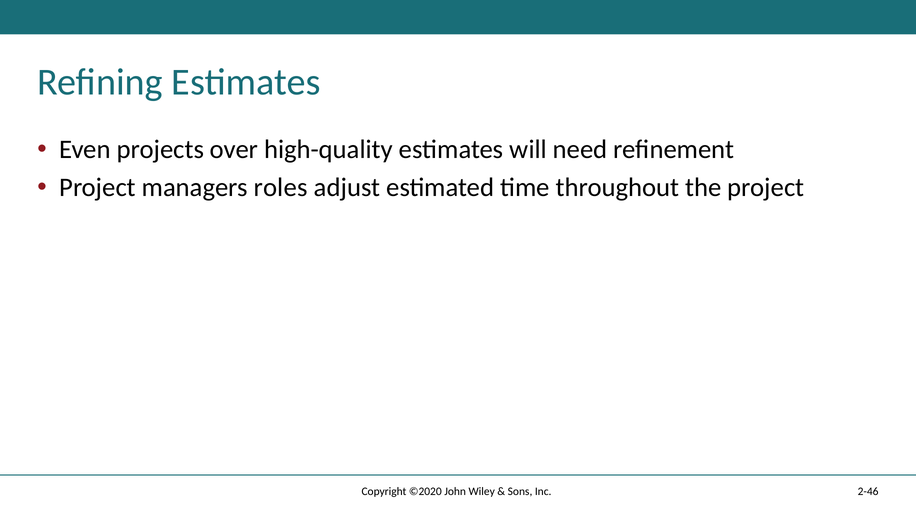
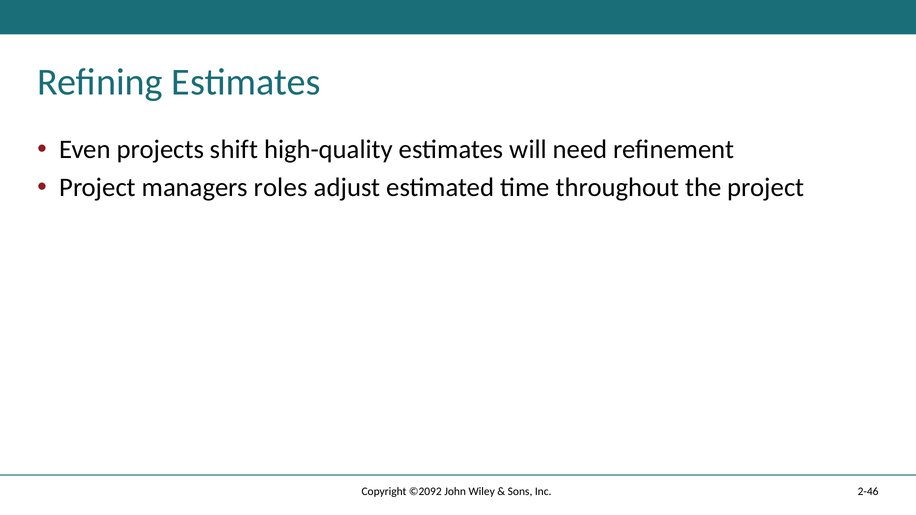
over: over -> shift
©2020: ©2020 -> ©2092
